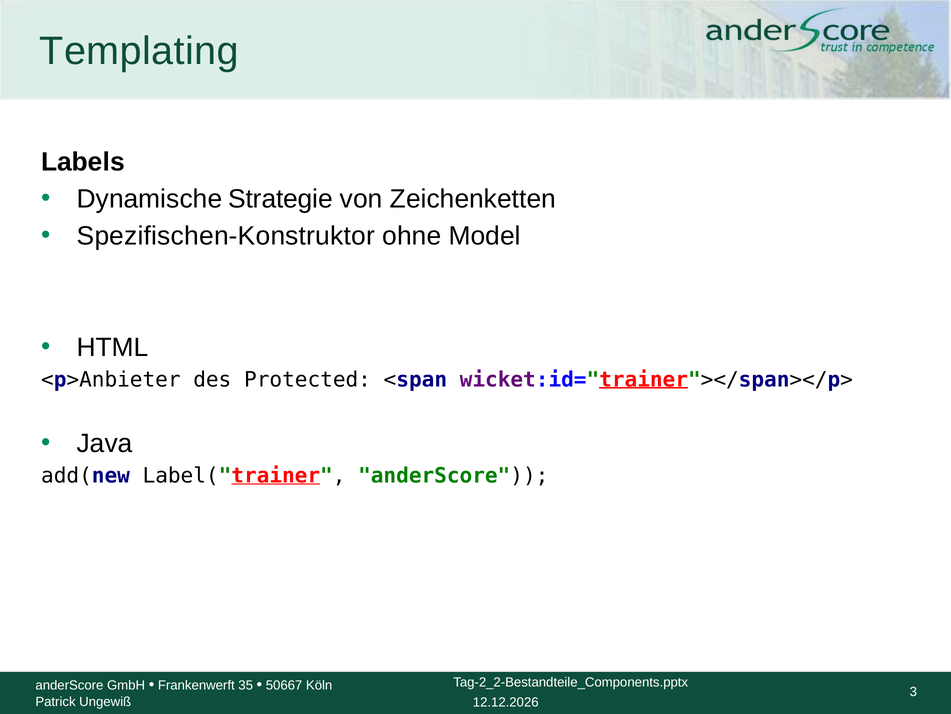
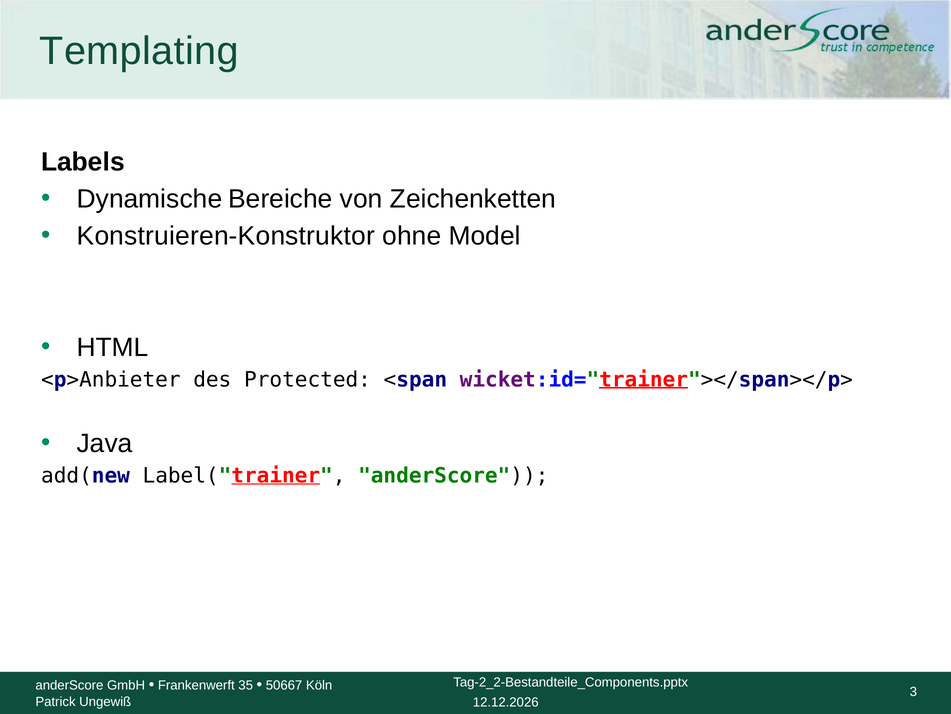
Strategie: Strategie -> Bereiche
Spezifischen-Konstruktor: Spezifischen-Konstruktor -> Konstruieren-Konstruktor
